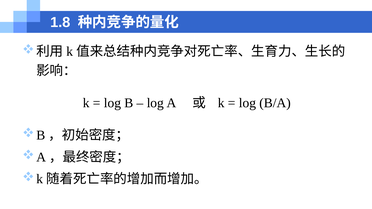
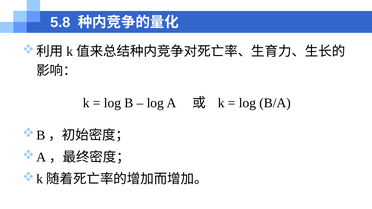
1.8: 1.8 -> 5.8
